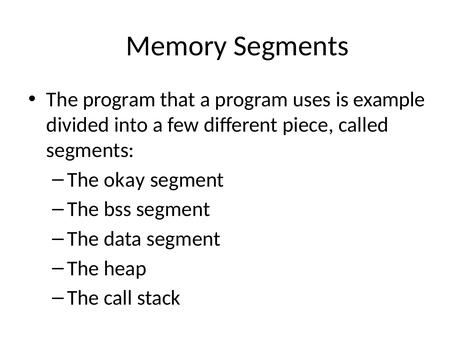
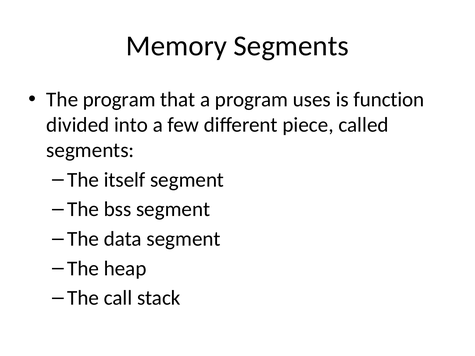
example: example -> function
okay: okay -> itself
